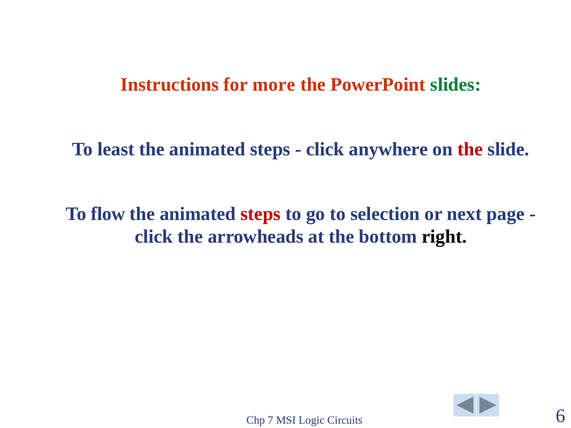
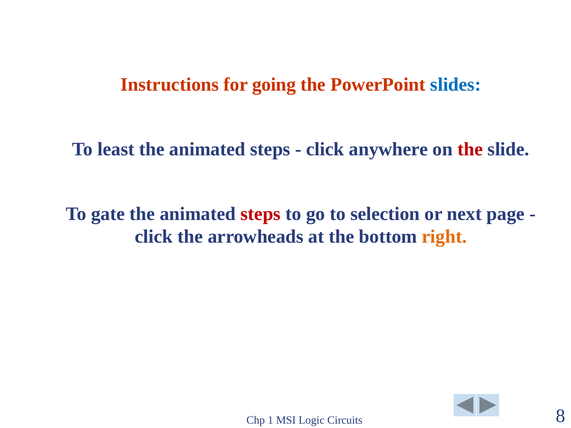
more: more -> going
slides colour: green -> blue
flow: flow -> gate
right colour: black -> orange
7: 7 -> 1
6: 6 -> 8
